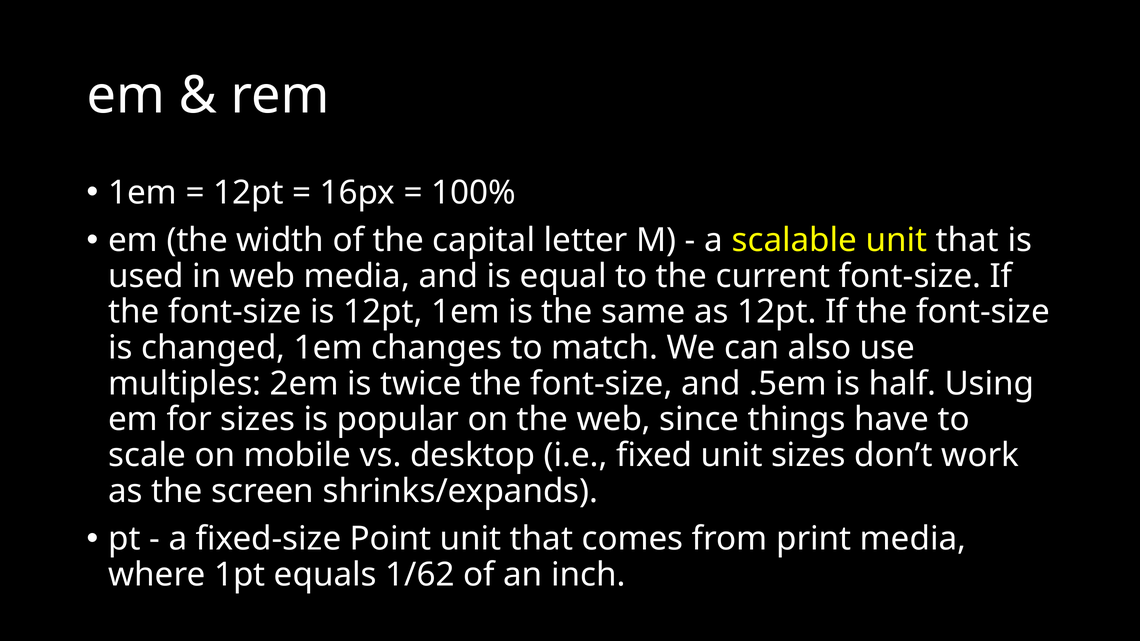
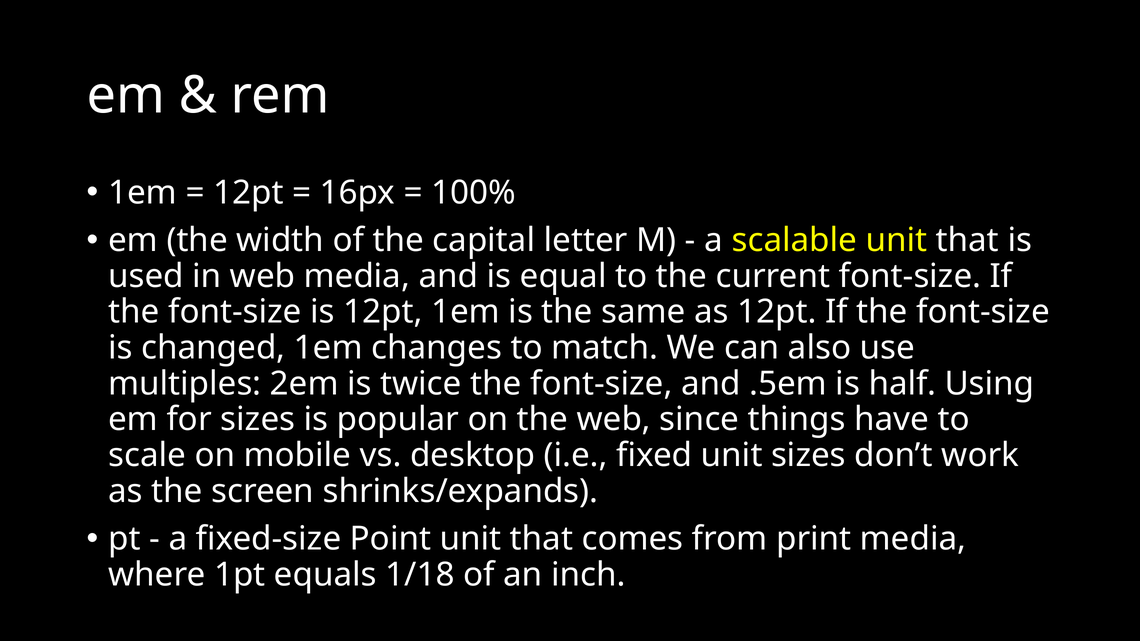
1/62: 1/62 -> 1/18
